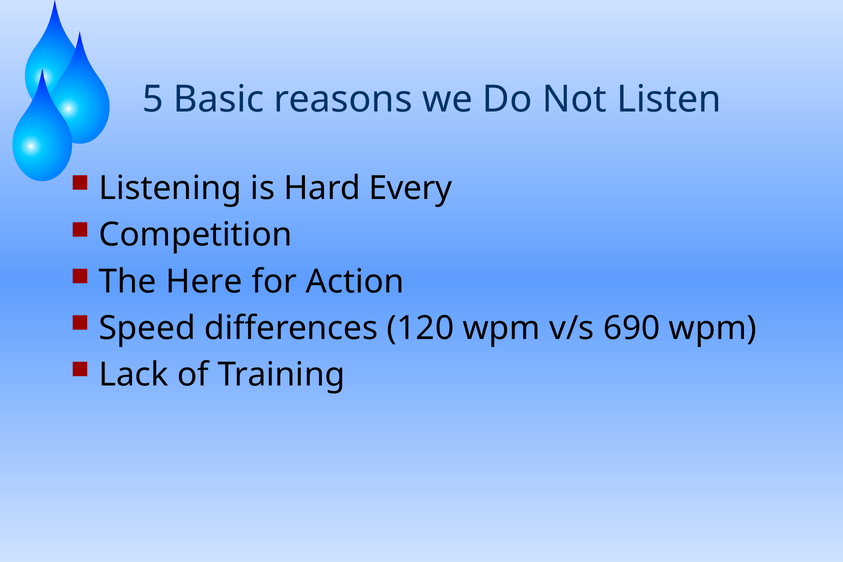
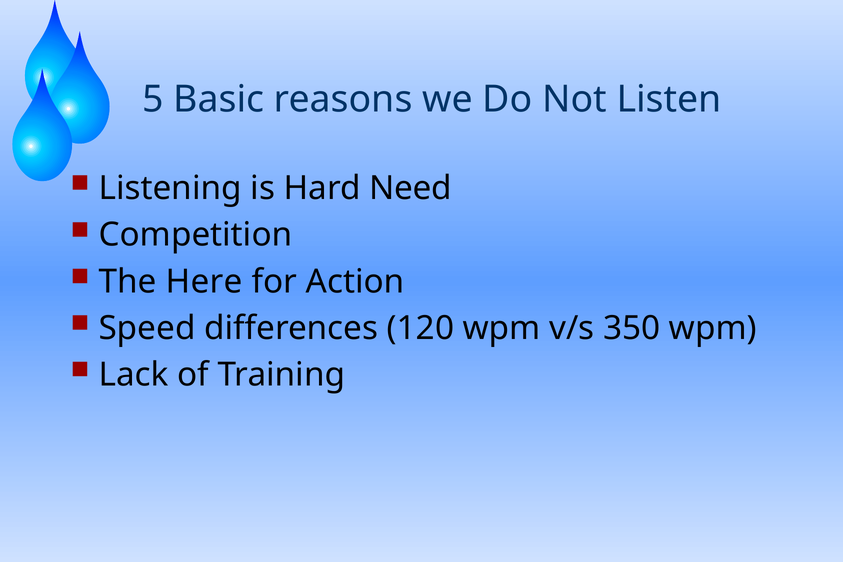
Every: Every -> Need
690: 690 -> 350
